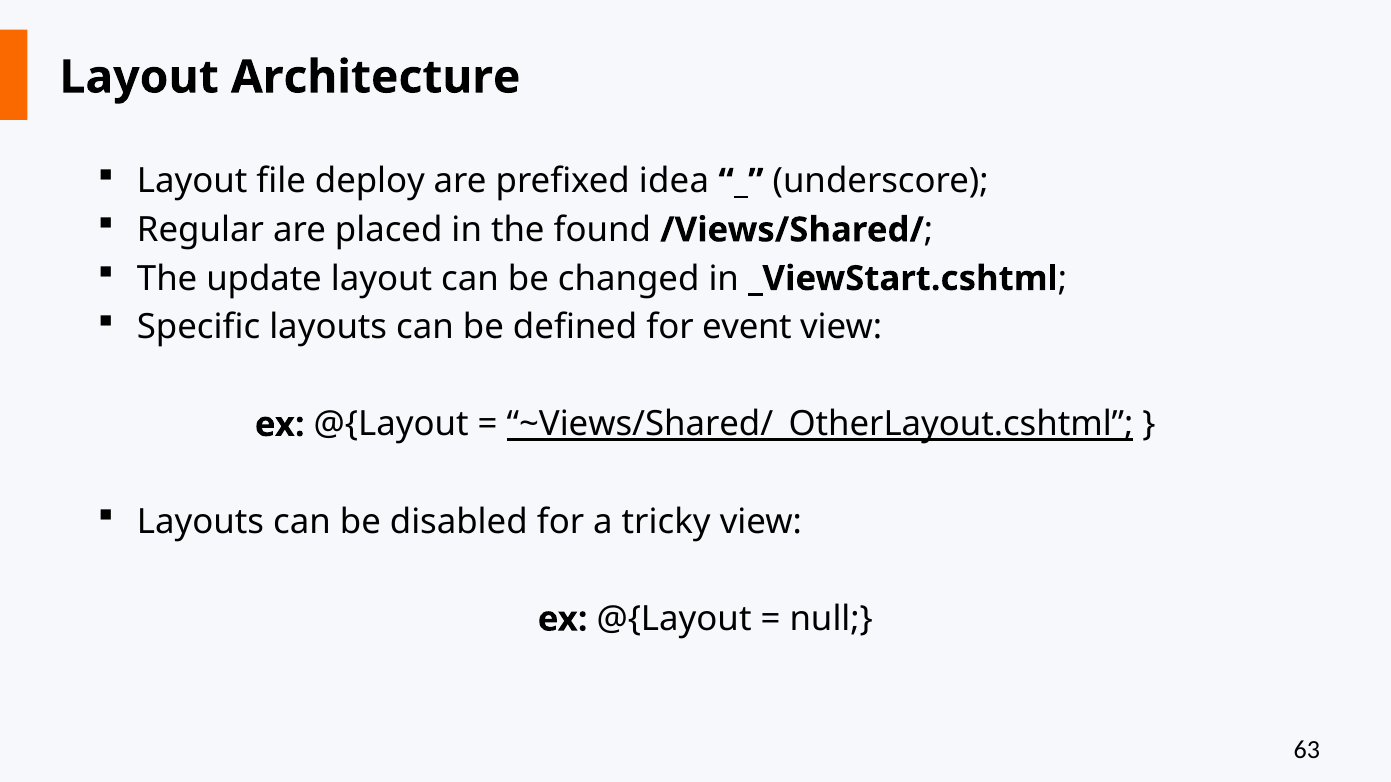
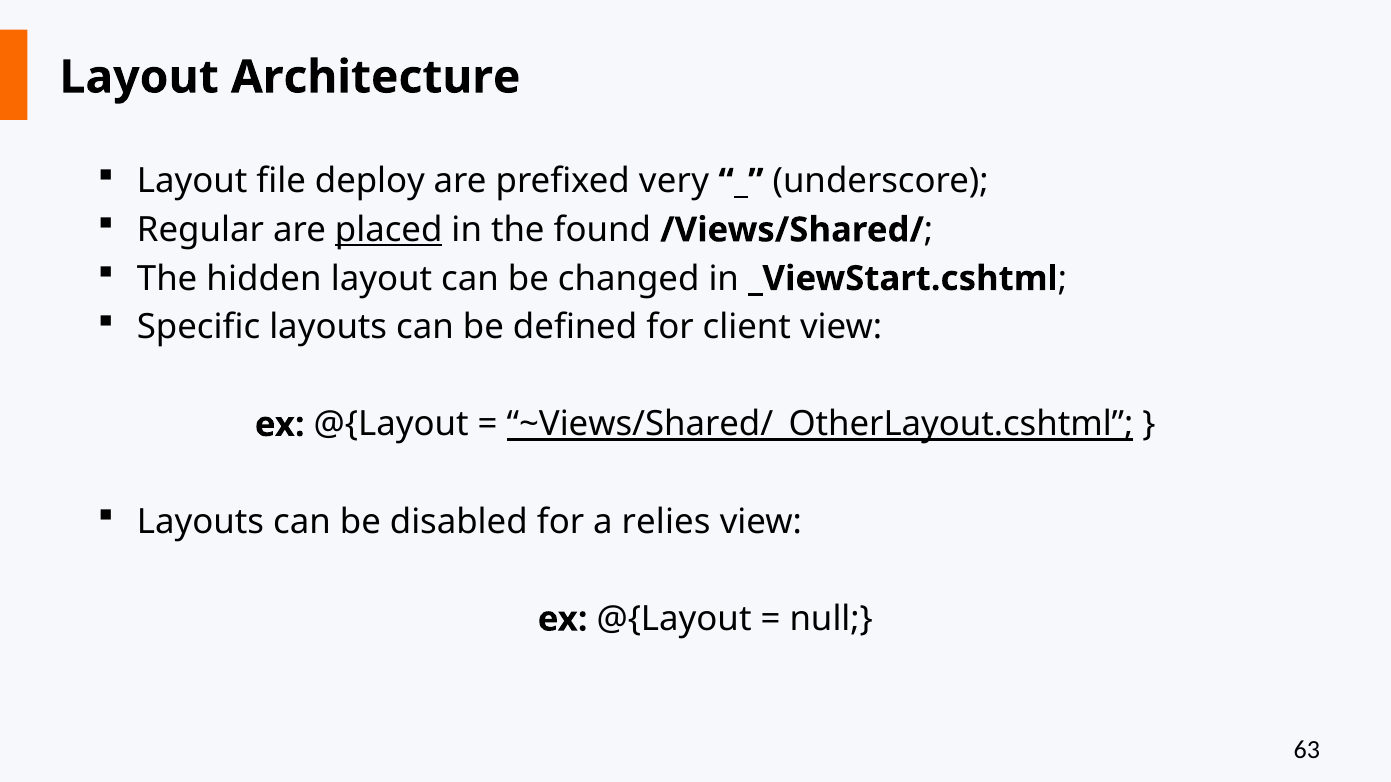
idea: idea -> very
placed underline: none -> present
update: update -> hidden
event: event -> client
tricky: tricky -> relies
